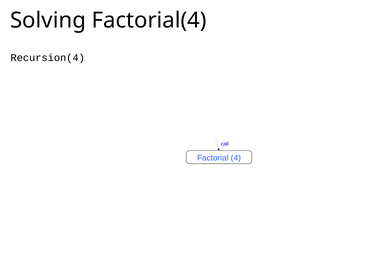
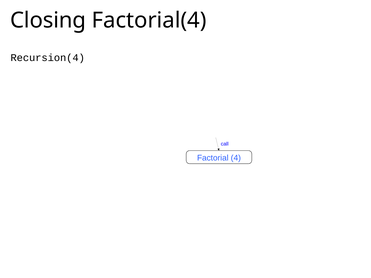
Solving: Solving -> Closing
